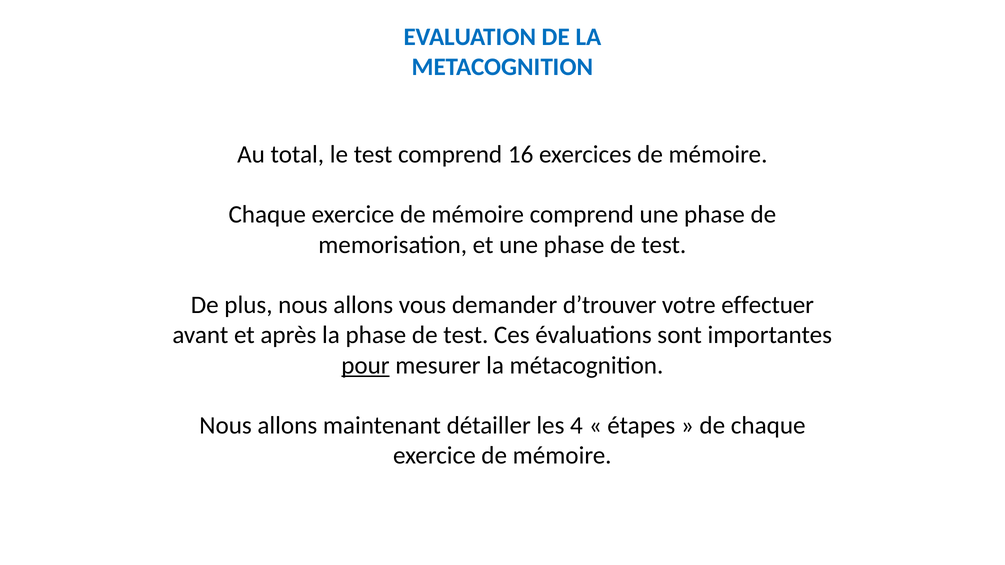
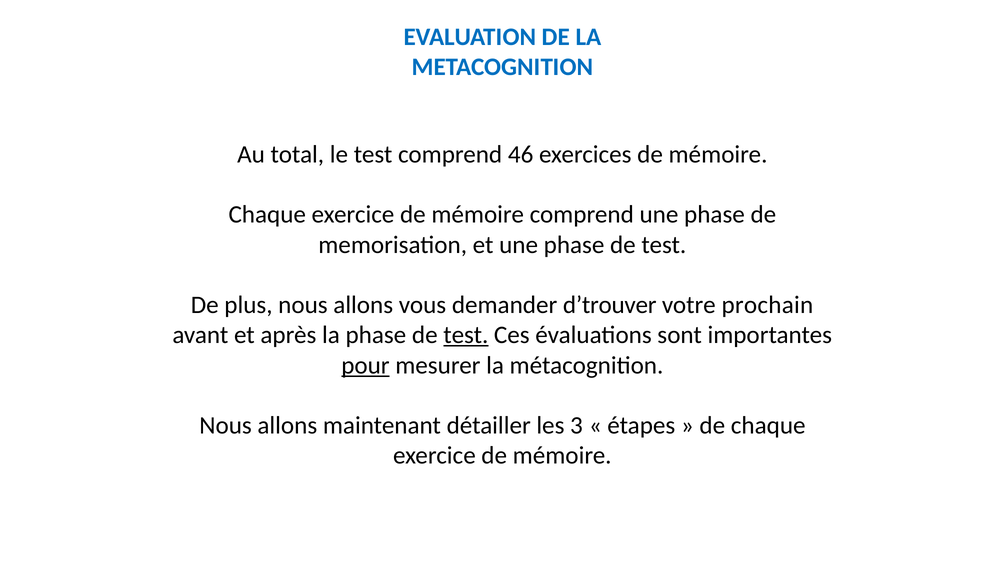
16: 16 -> 46
effectuer: effectuer -> prochain
test at (466, 335) underline: none -> present
4: 4 -> 3
